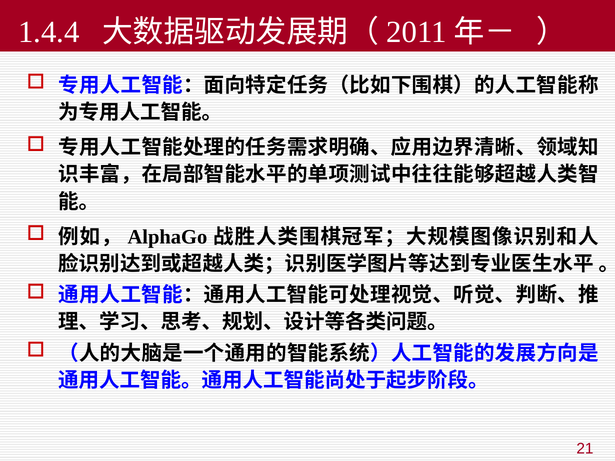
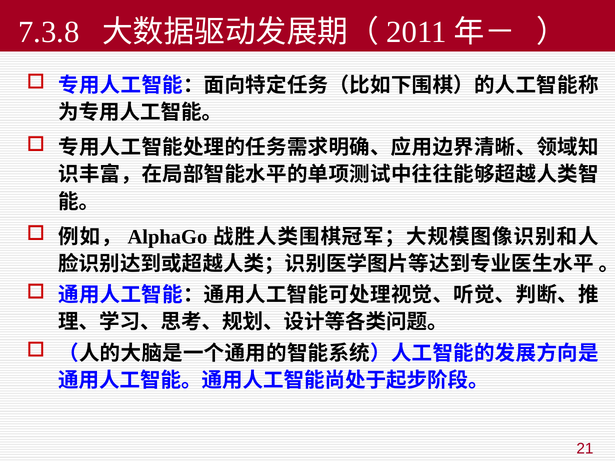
1.4.4: 1.4.4 -> 7.3.8
